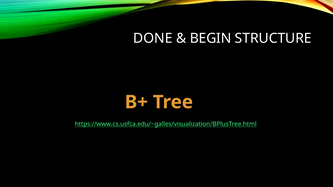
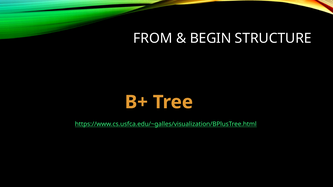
DONE: DONE -> FROM
